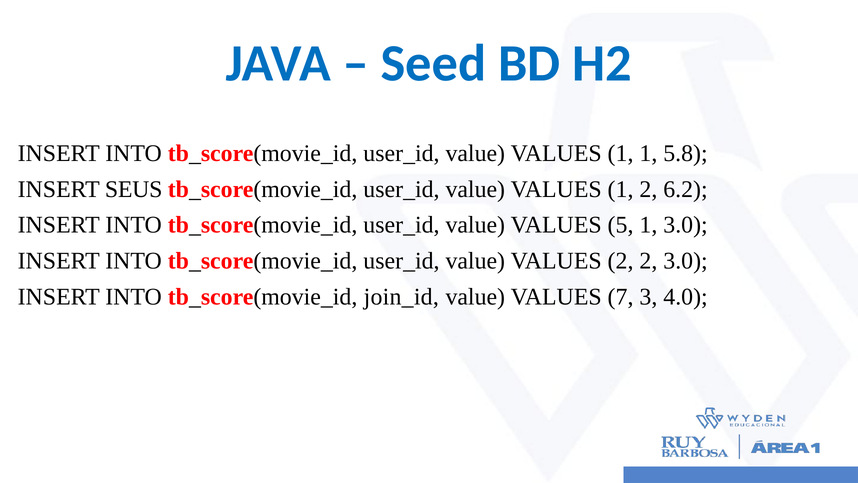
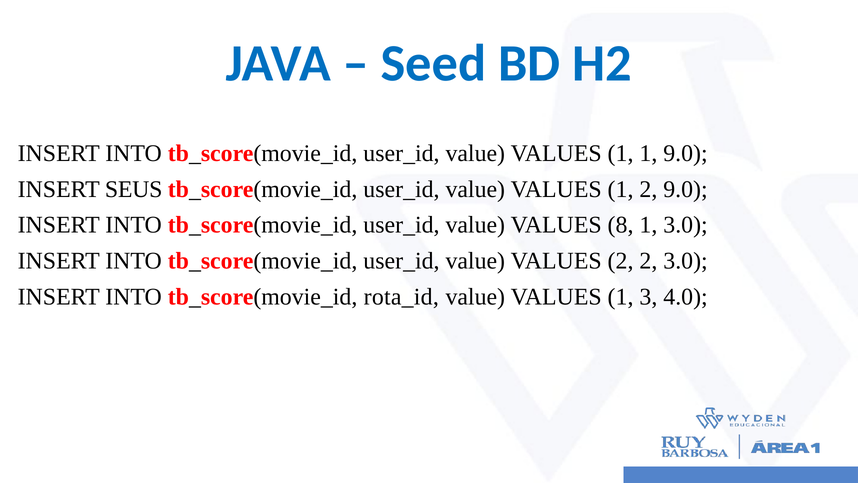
1 5.8: 5.8 -> 9.0
2 6.2: 6.2 -> 9.0
5: 5 -> 8
join_id: join_id -> rota_id
7 at (621, 296): 7 -> 1
